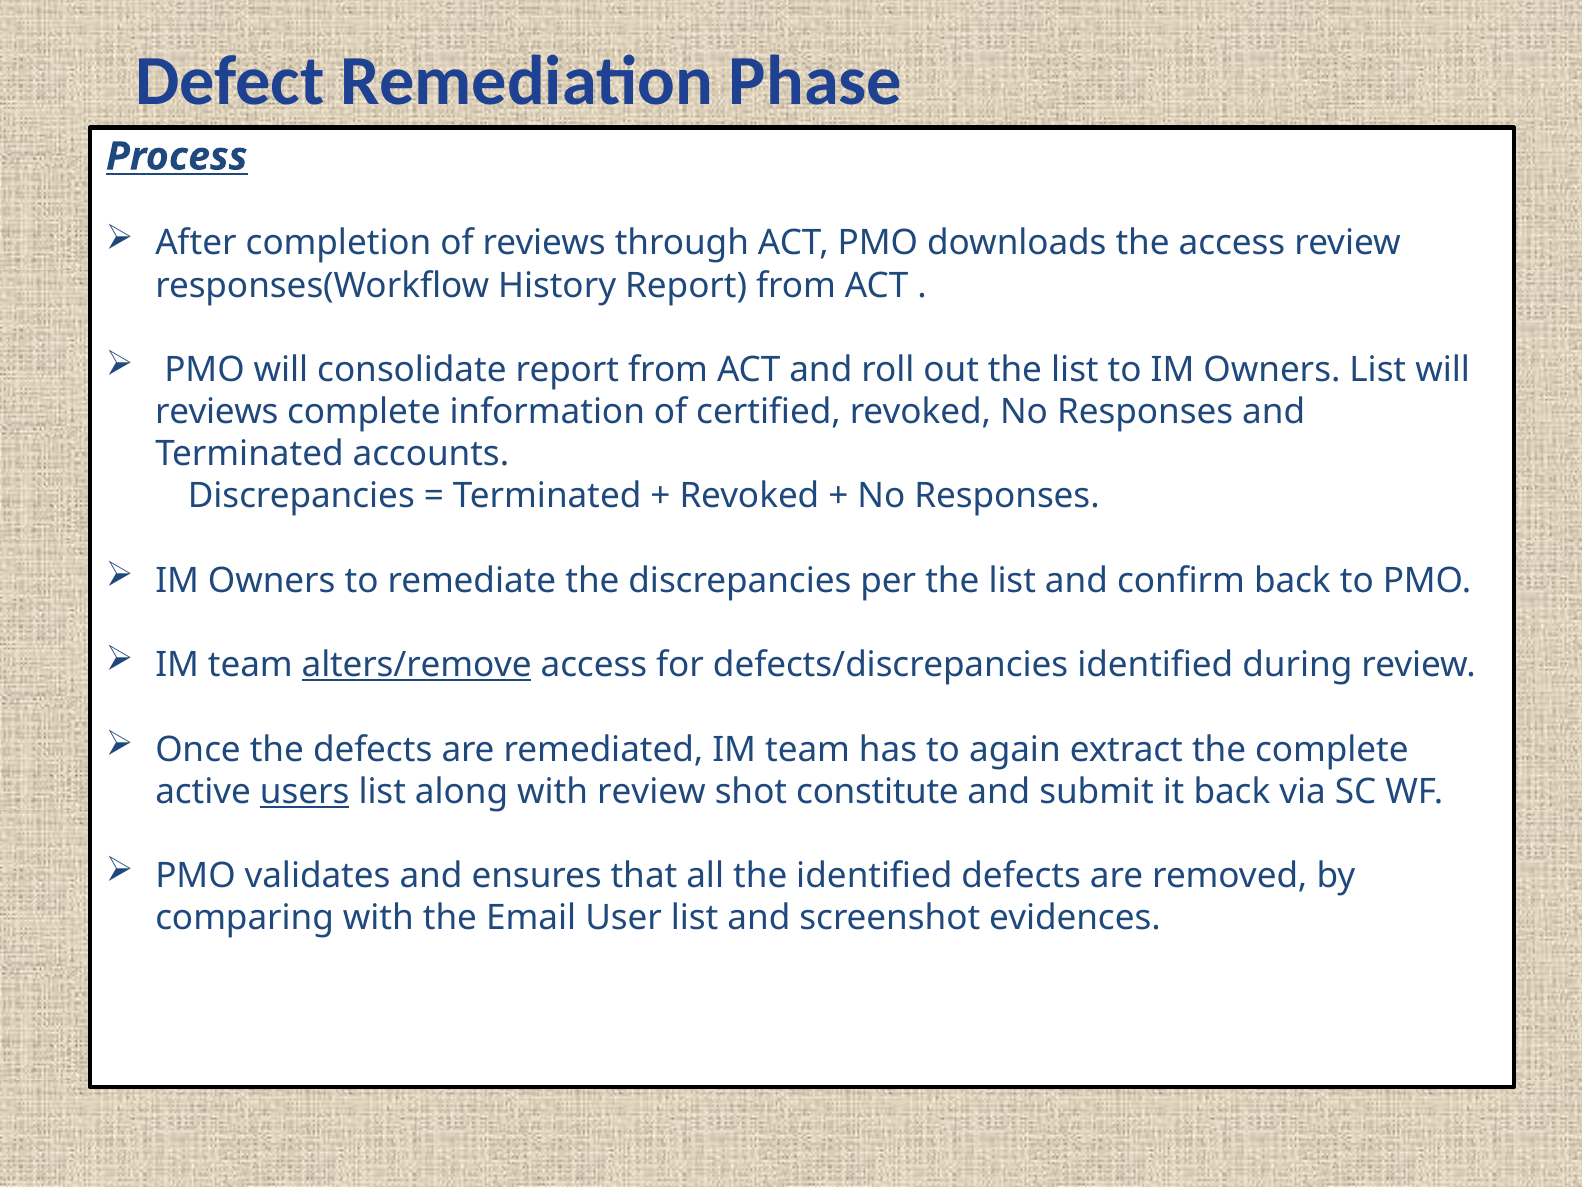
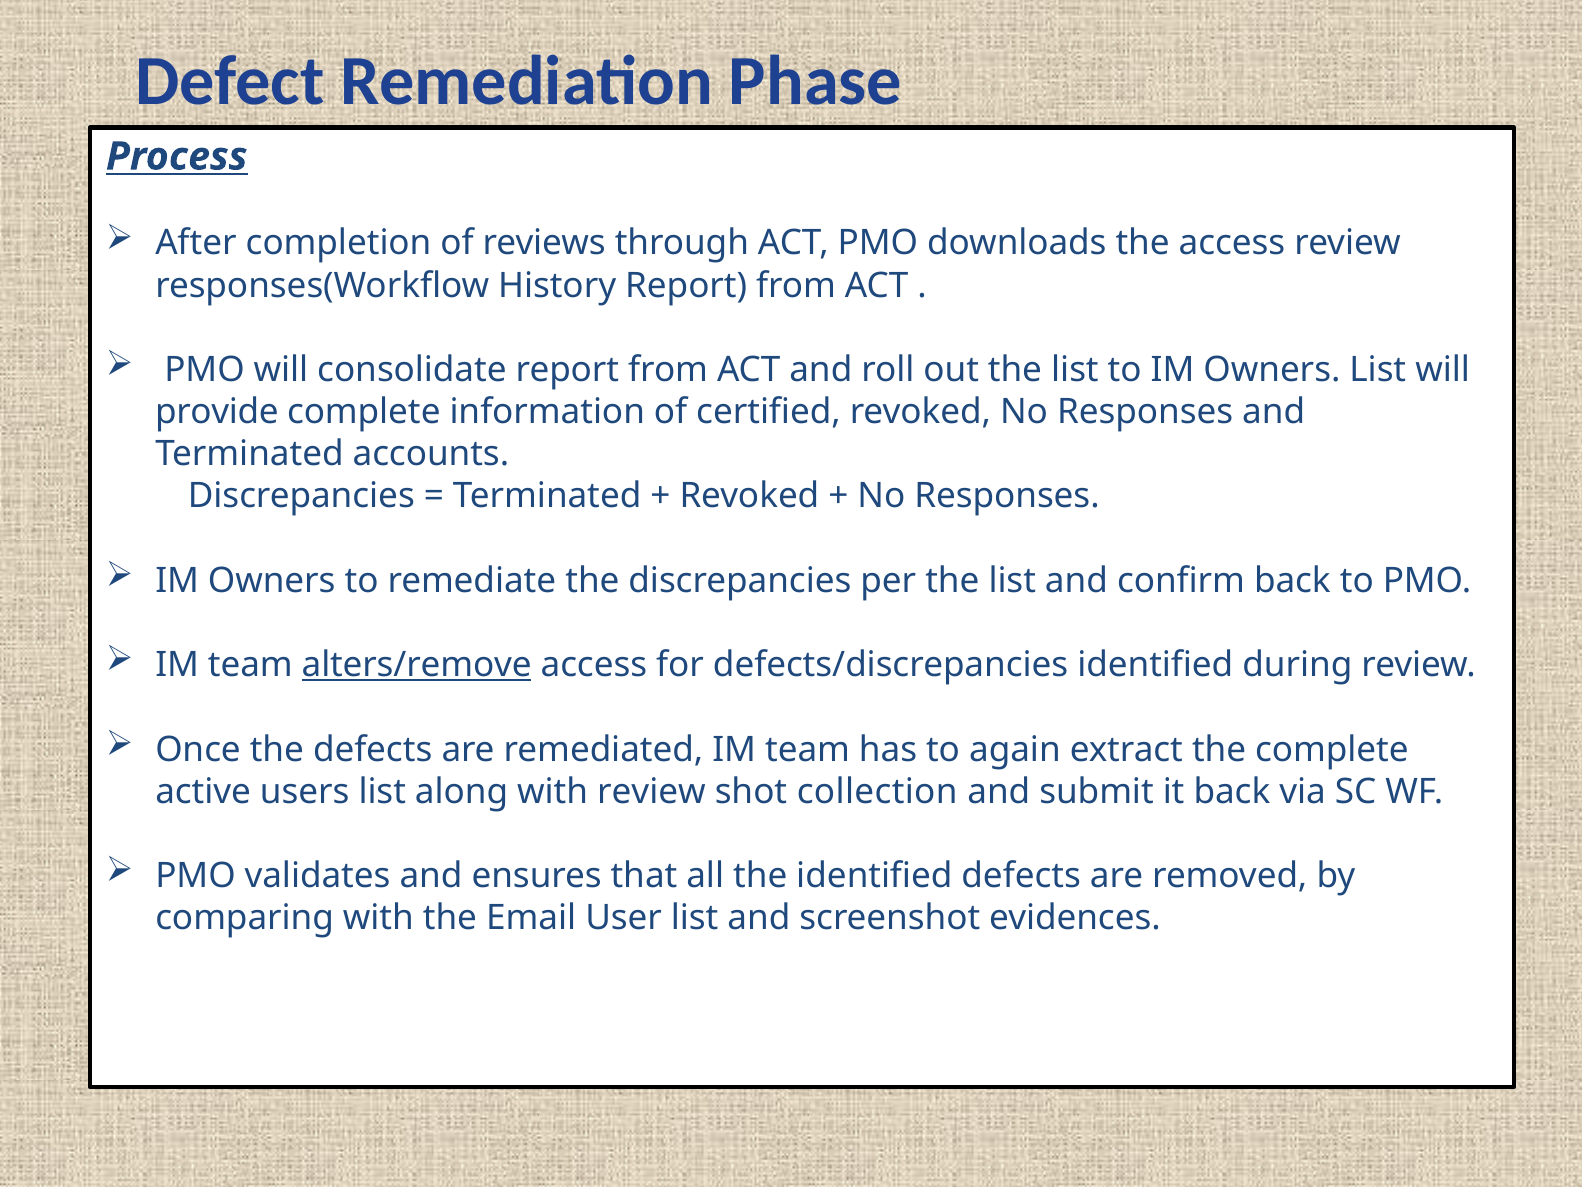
reviews at (217, 412): reviews -> provide
users underline: present -> none
constitute: constitute -> collection
